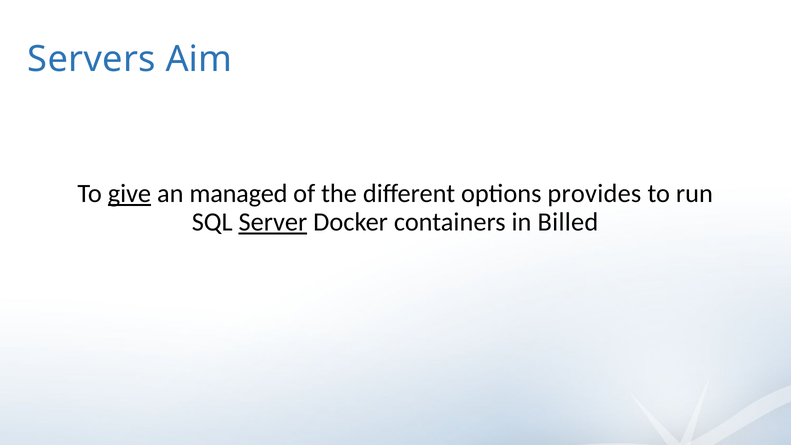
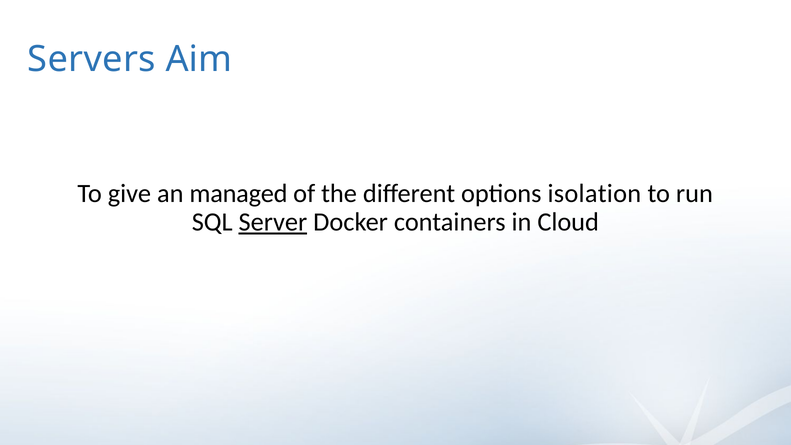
give underline: present -> none
provides: provides -> isolation
Billed: Billed -> Cloud
